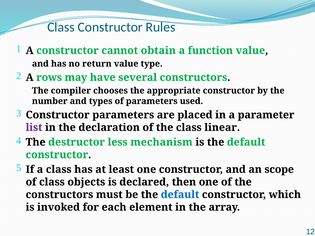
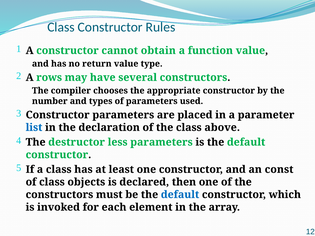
list colour: purple -> blue
linear: linear -> above
less mechanism: mechanism -> parameters
scope: scope -> const
